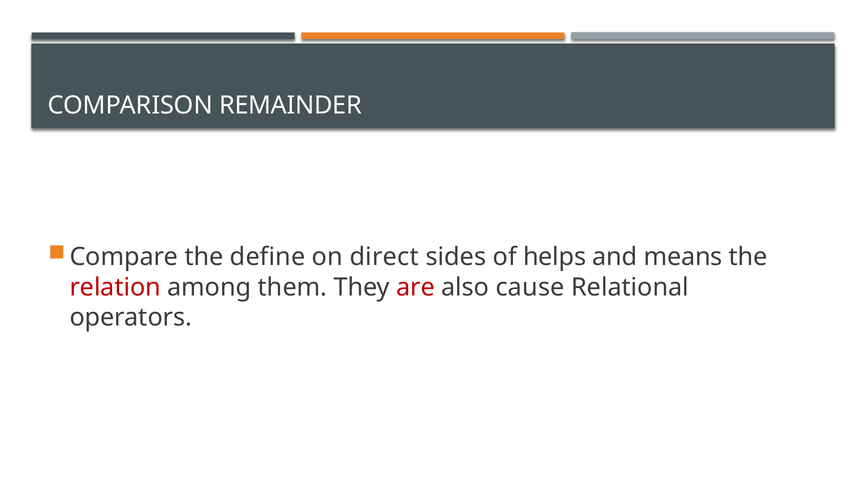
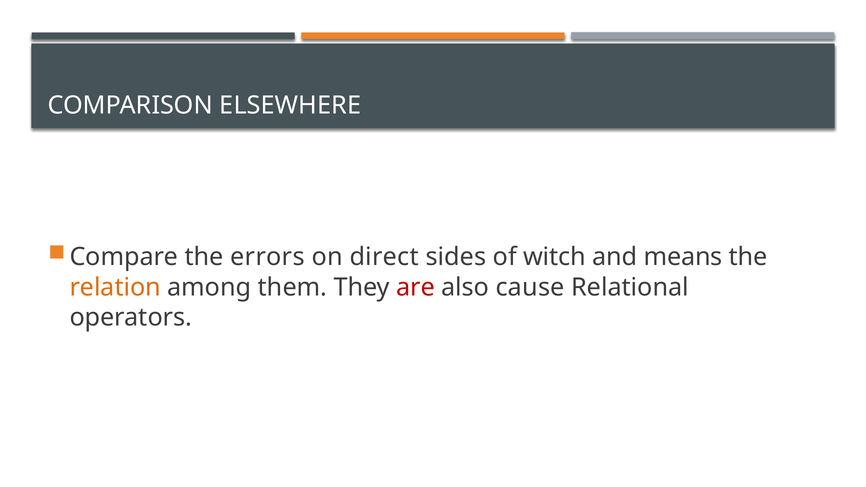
REMAINDER: REMAINDER -> ELSEWHERE
define: define -> errors
helps: helps -> witch
relation colour: red -> orange
